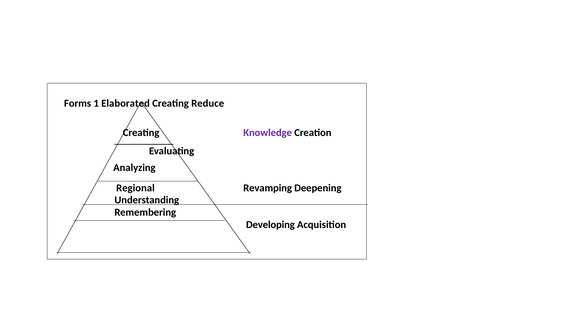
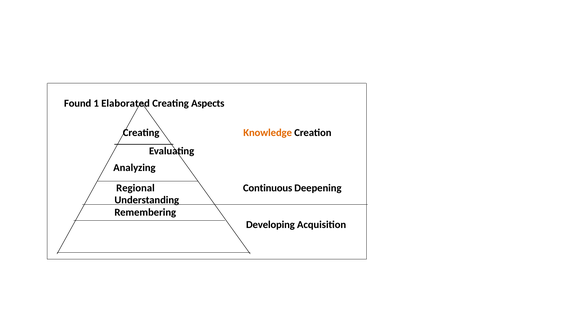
Forms: Forms -> Found
Reduce: Reduce -> Aspects
Knowledge colour: purple -> orange
Revamping: Revamping -> Continuous
